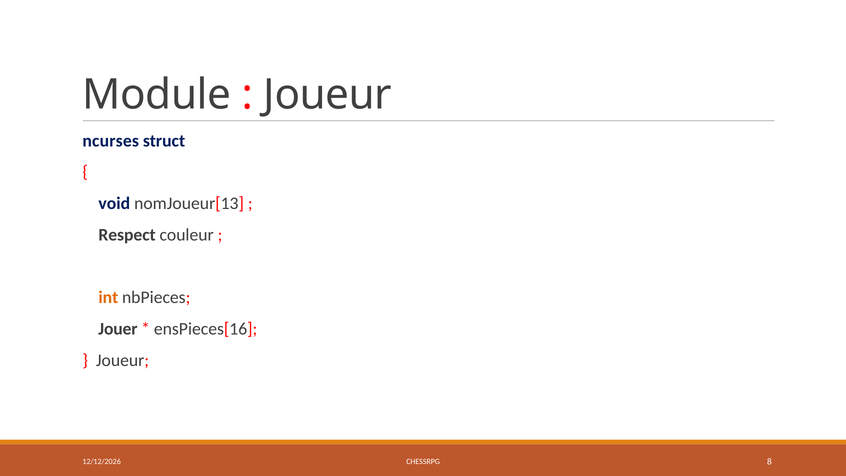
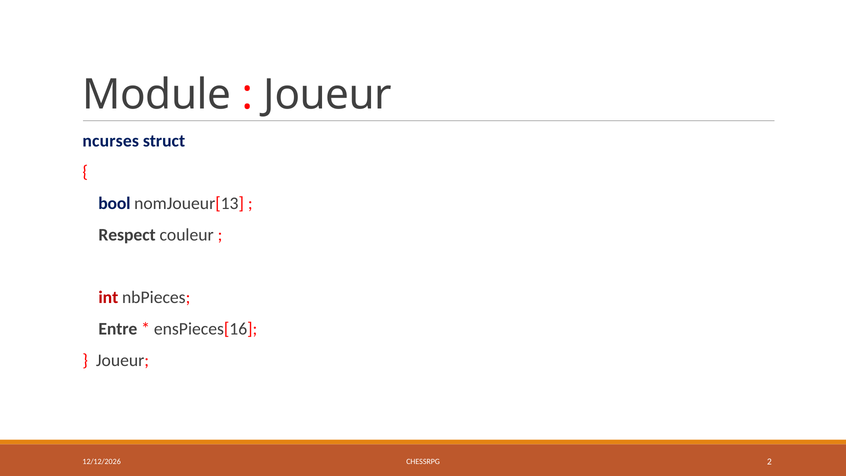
void: void -> bool
int colour: orange -> red
Jouer: Jouer -> Entre
8: 8 -> 2
